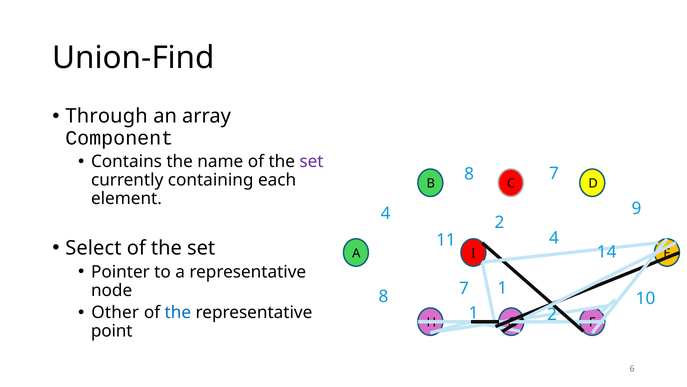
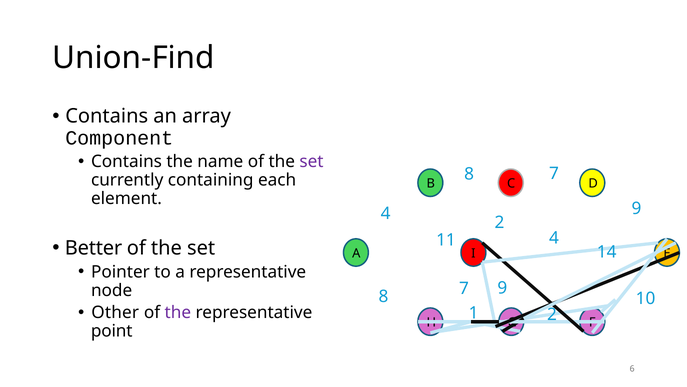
Through at (107, 116): Through -> Contains
Select: Select -> Better
1 at (502, 288): 1 -> 9
the at (178, 312) colour: blue -> purple
